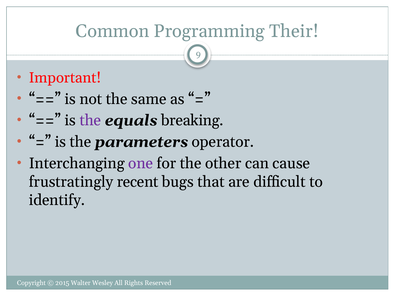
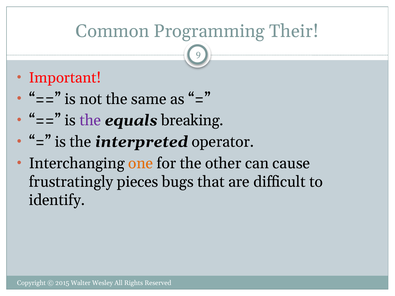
parameters: parameters -> interpreted
one colour: purple -> orange
recent: recent -> pieces
